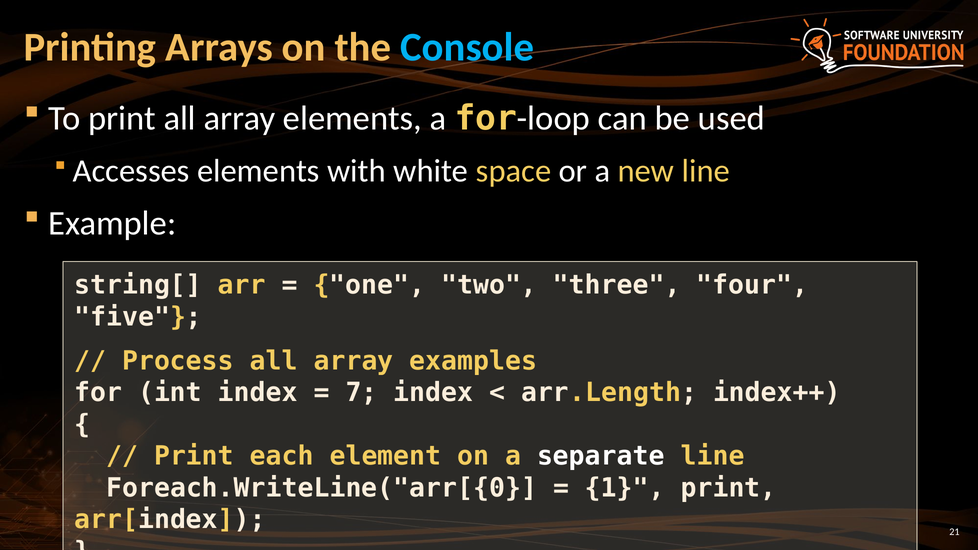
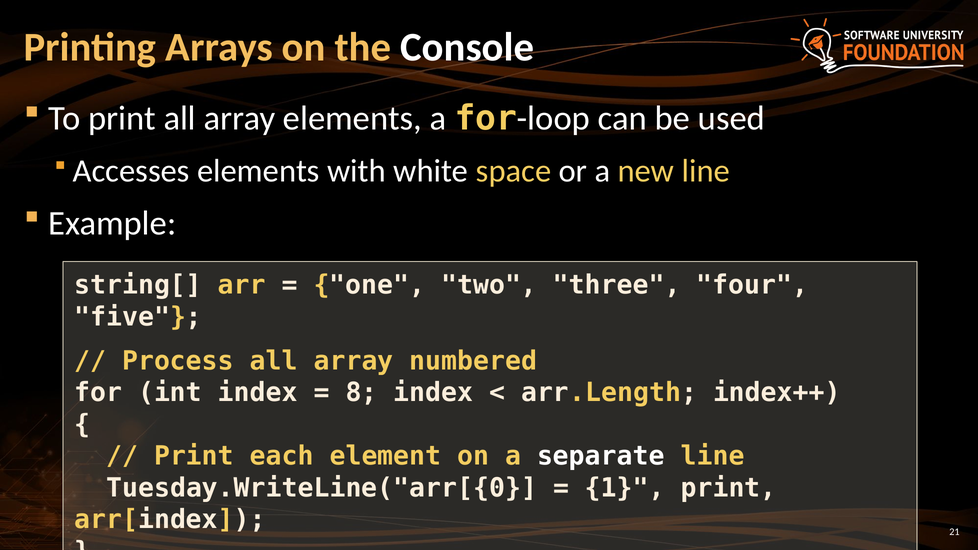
Console colour: light blue -> white
examples: examples -> numbered
7: 7 -> 8
Foreach.WriteLine("arr[{0: Foreach.WriteLine("arr[{0 -> Tuesday.WriteLine("arr[{0
